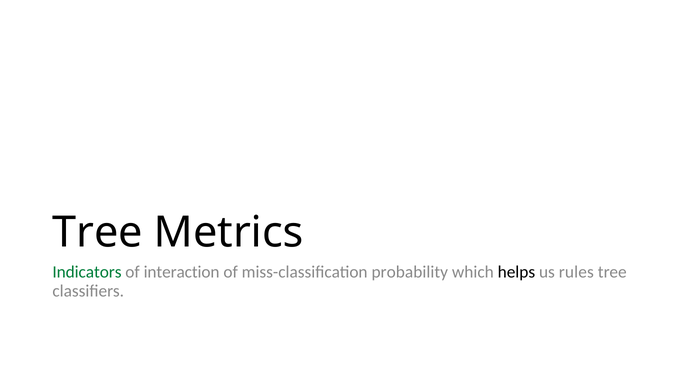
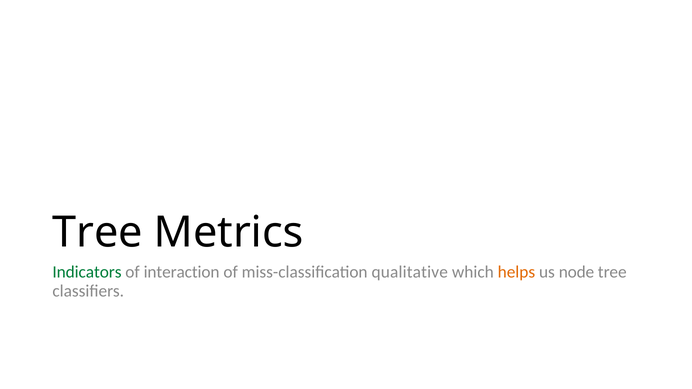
probability: probability -> qualitative
helps colour: black -> orange
rules: rules -> node
